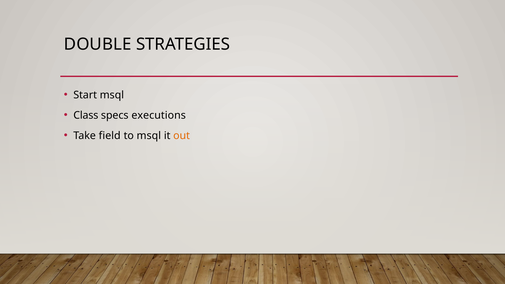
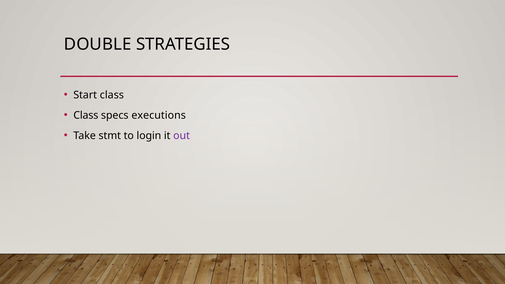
Start msql: msql -> class
field: field -> stmt
to msql: msql -> login
out colour: orange -> purple
